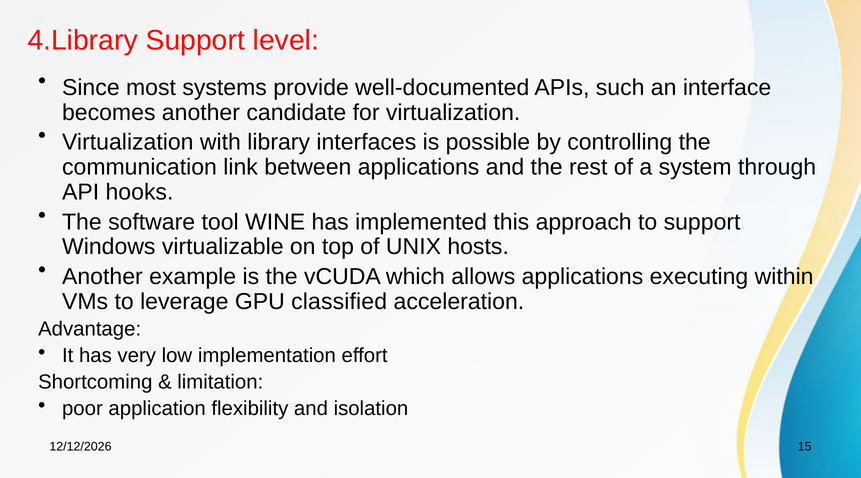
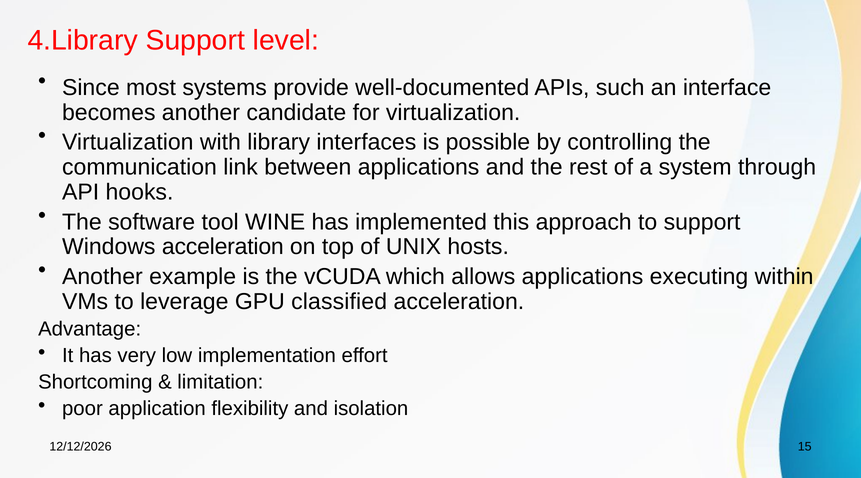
Windows virtualizable: virtualizable -> acceleration
